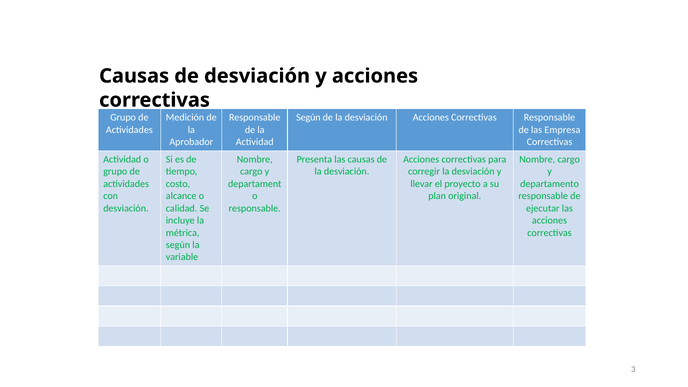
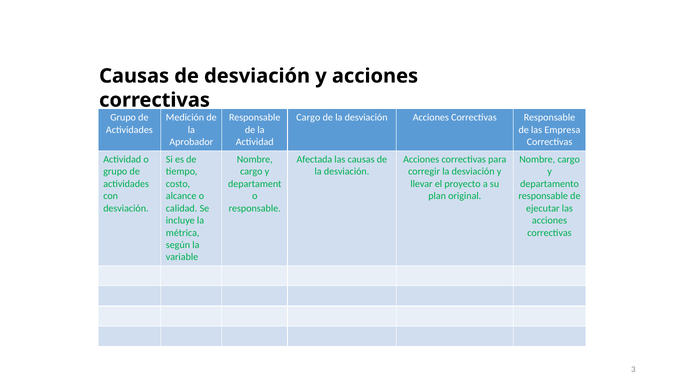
Según at (308, 118): Según -> Cargo
Presenta: Presenta -> Afectada
